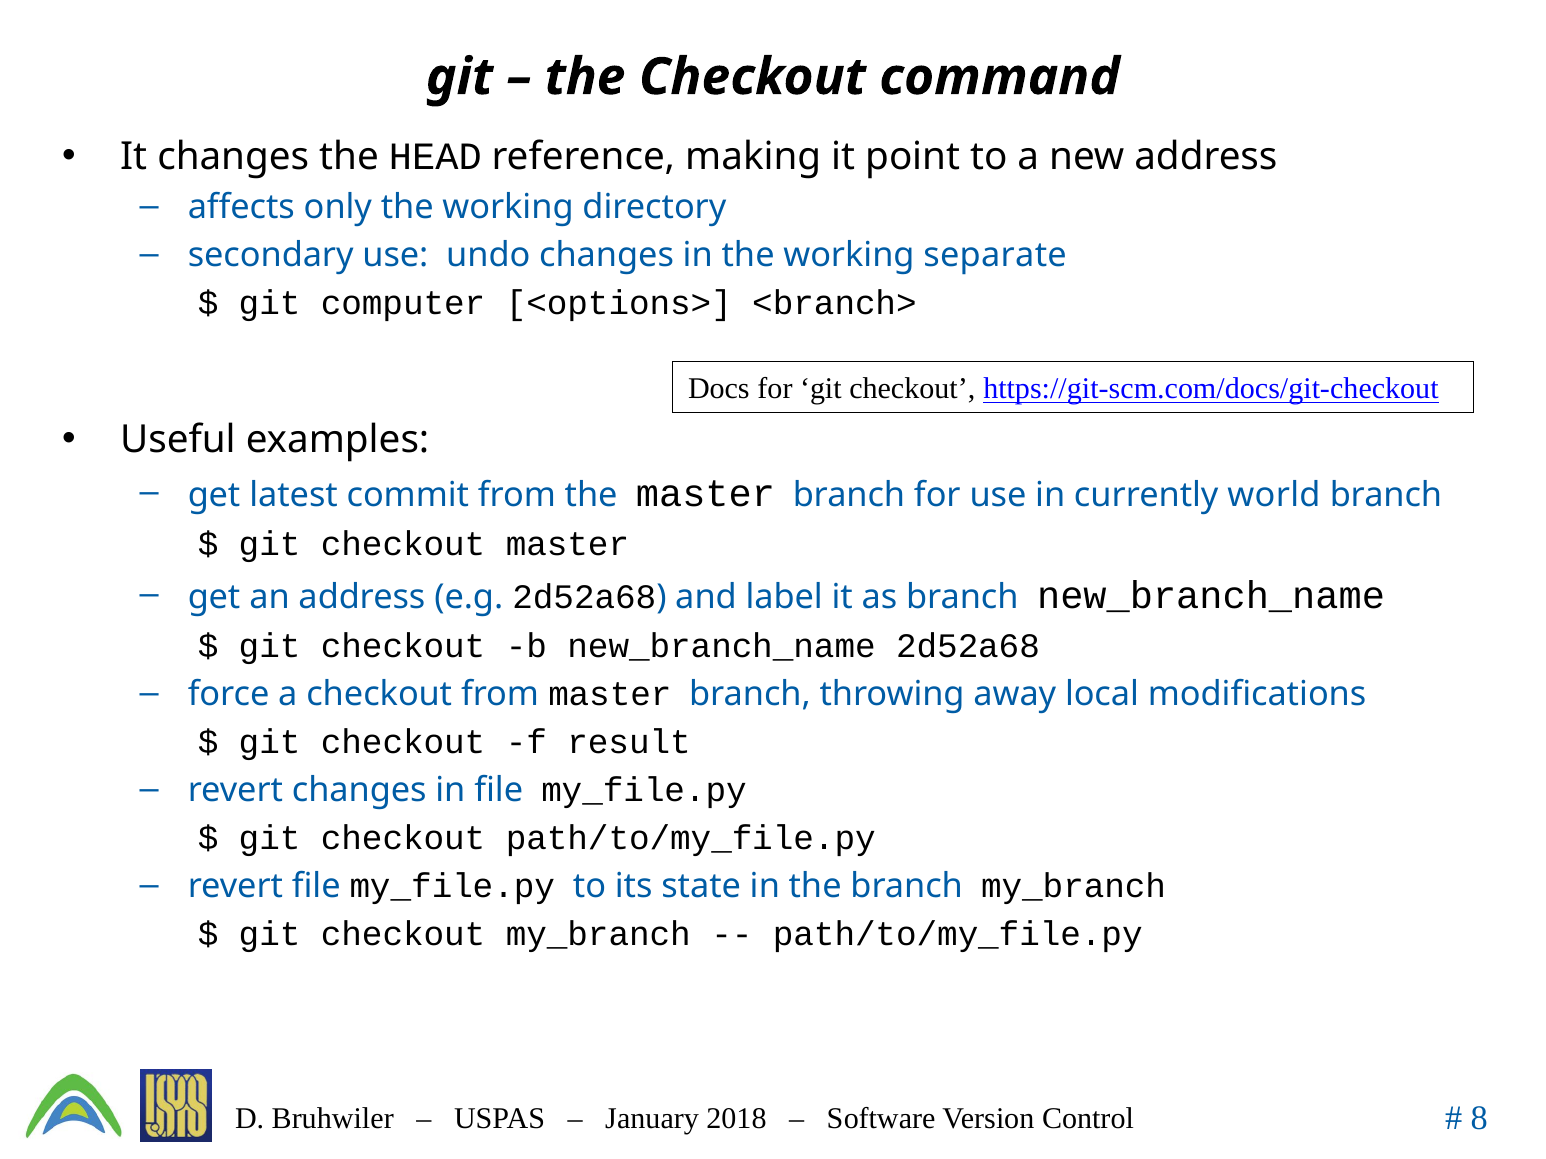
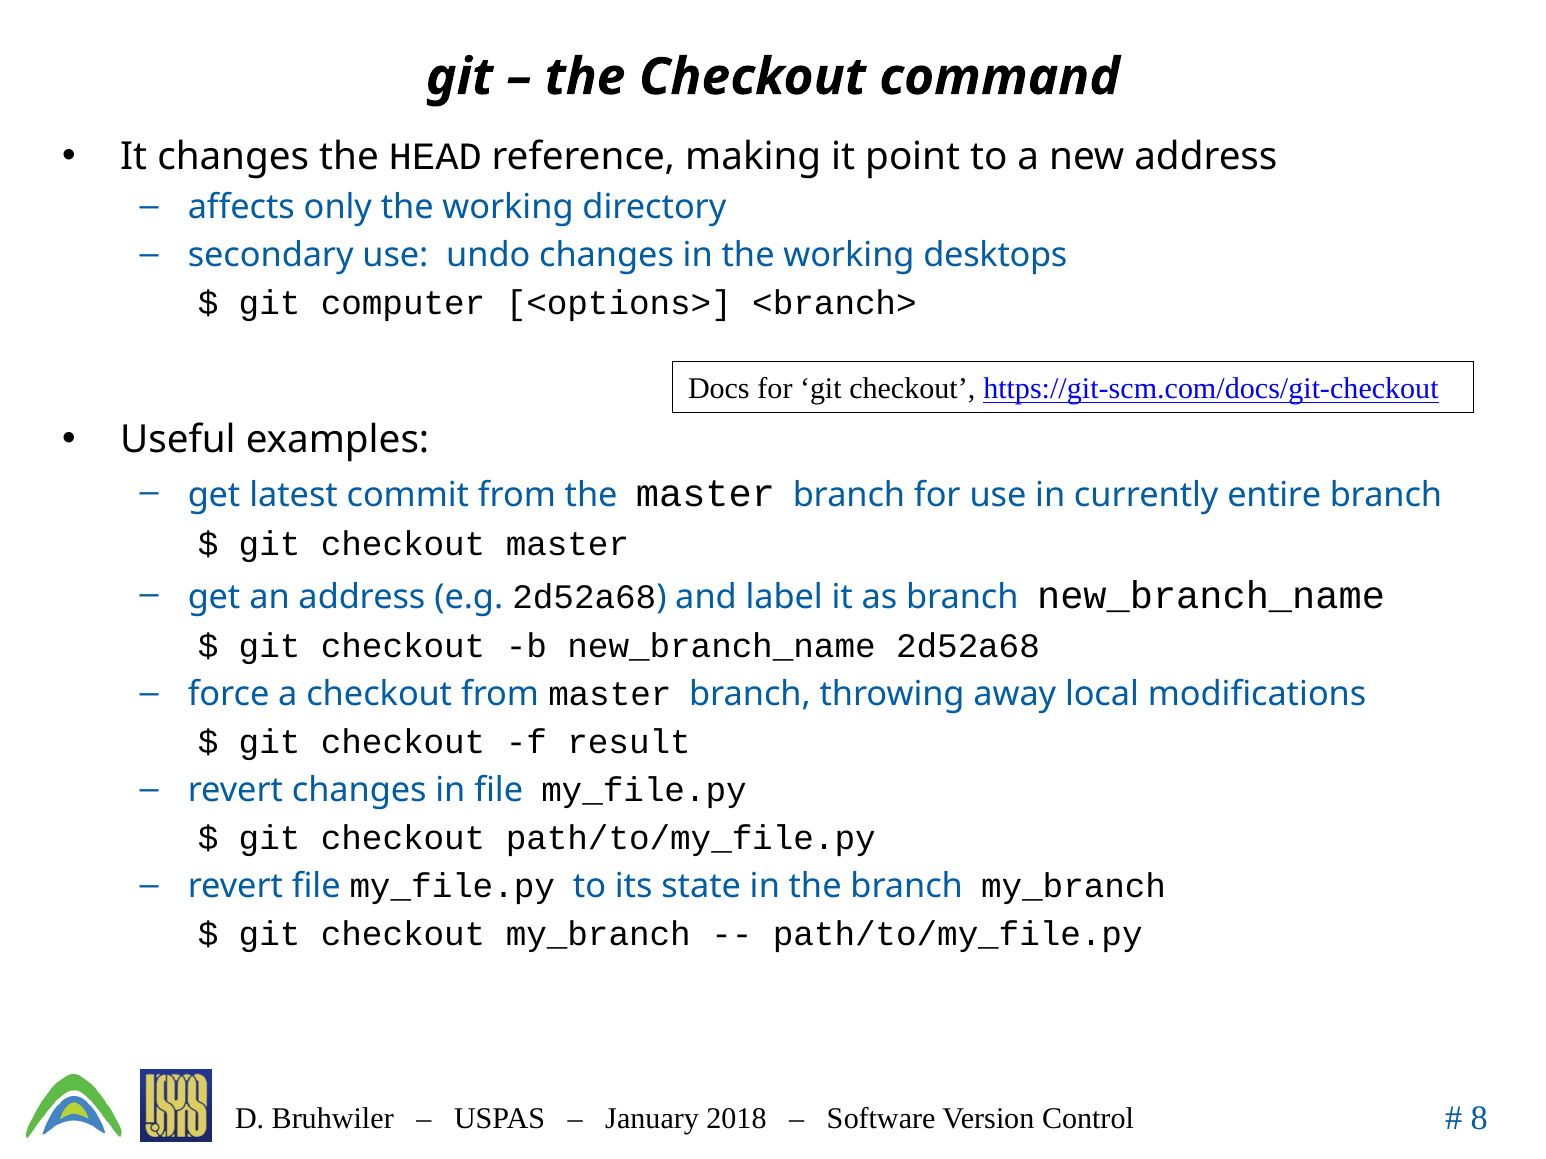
separate: separate -> desktops
world: world -> entire
